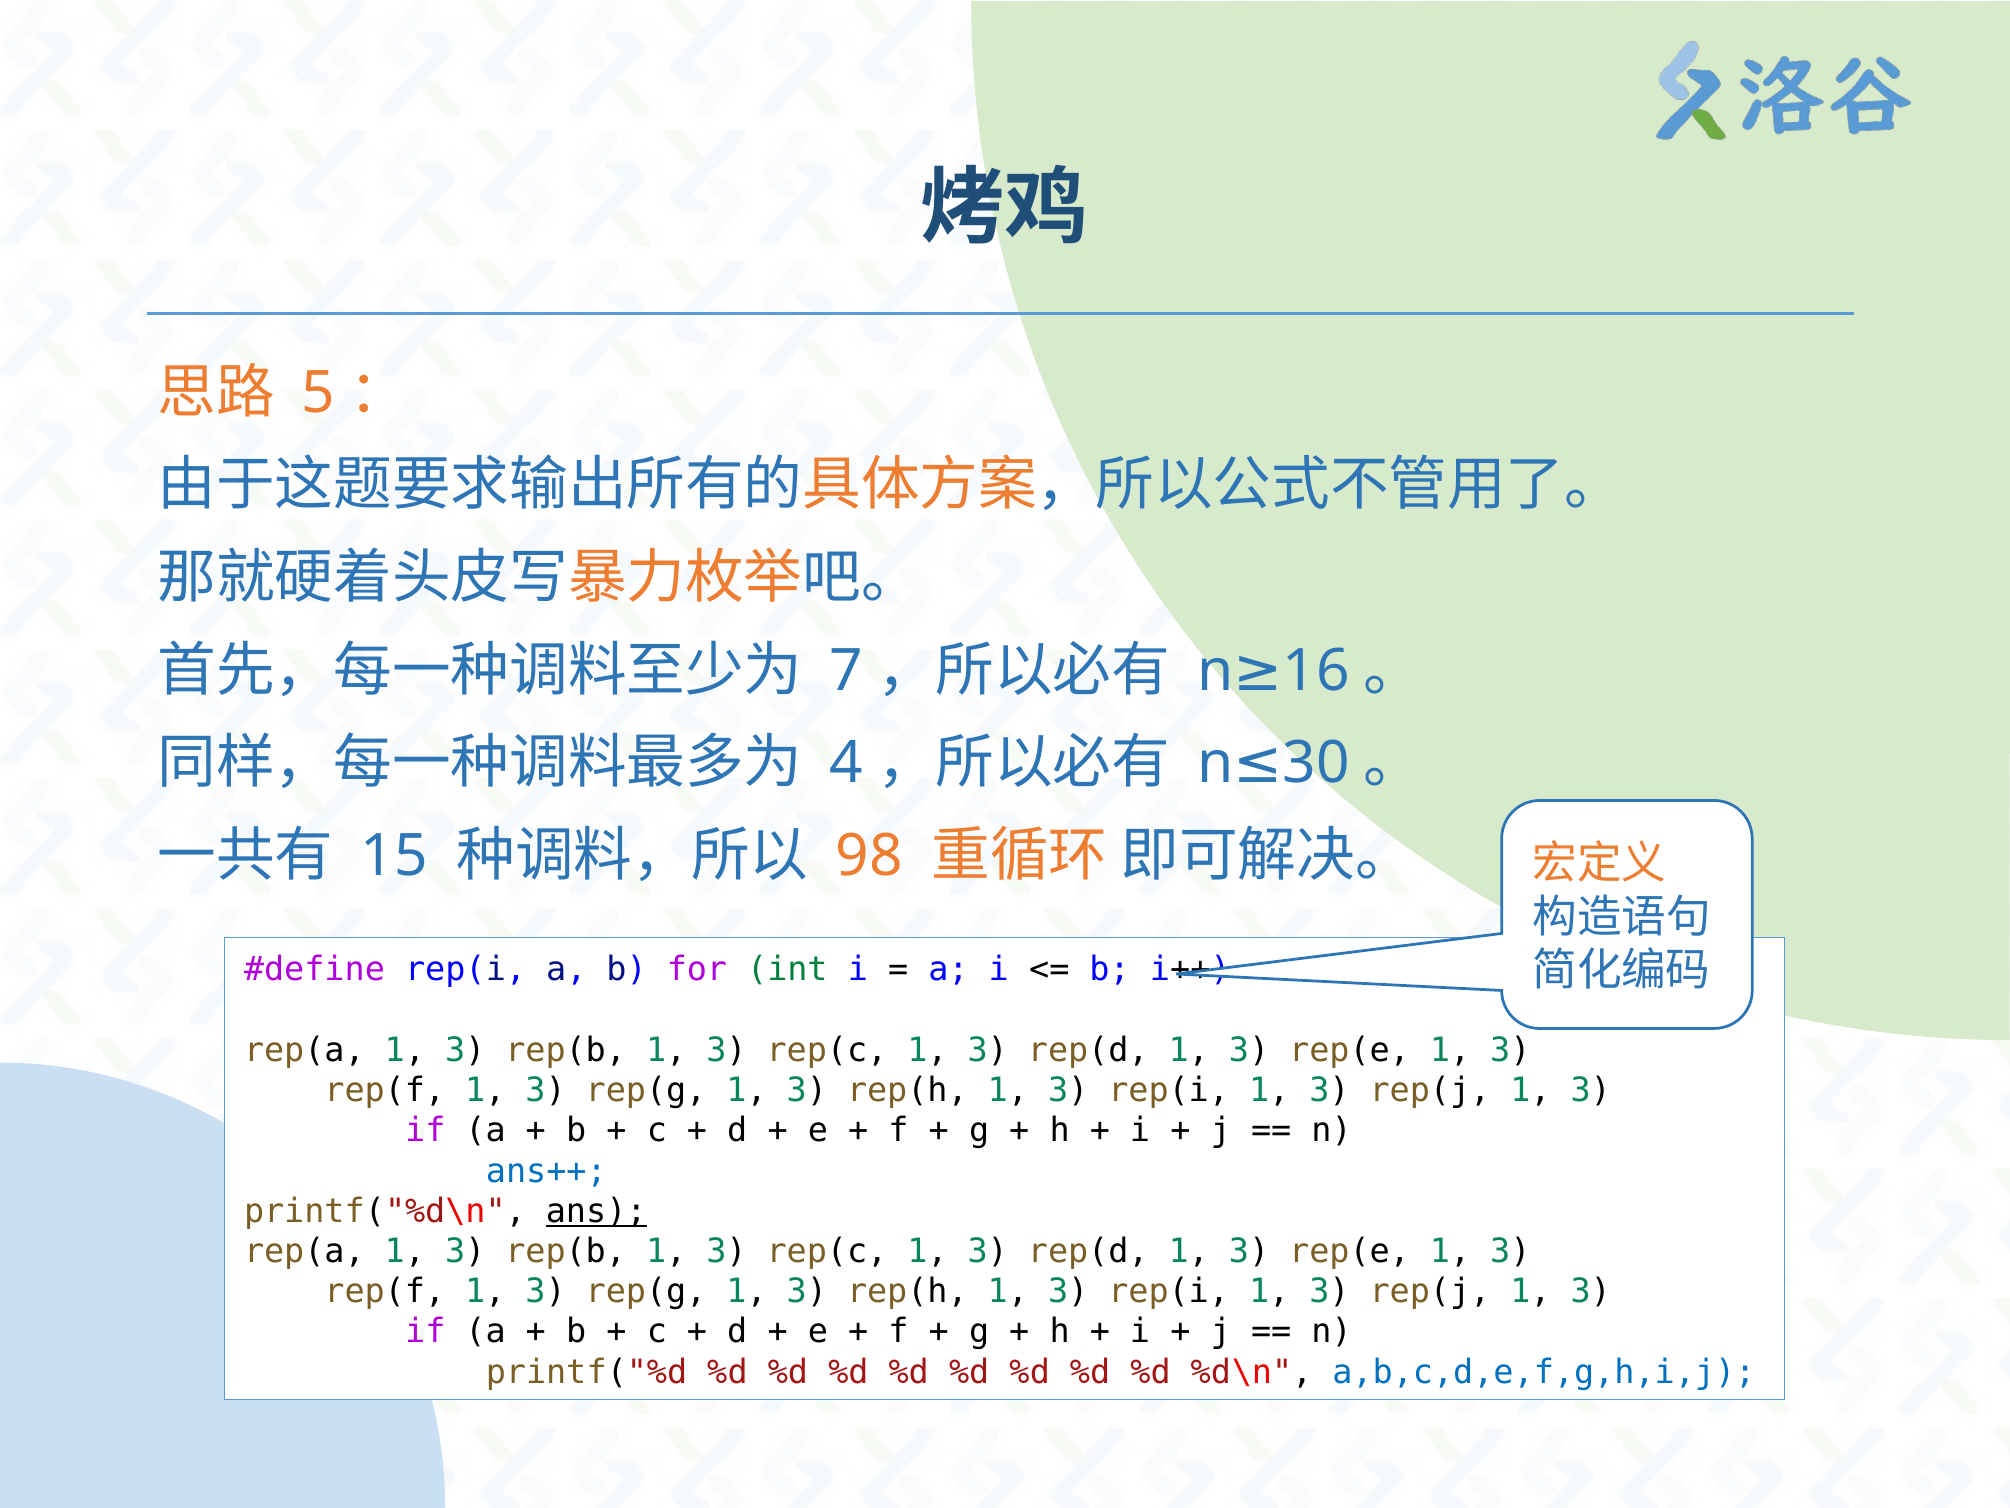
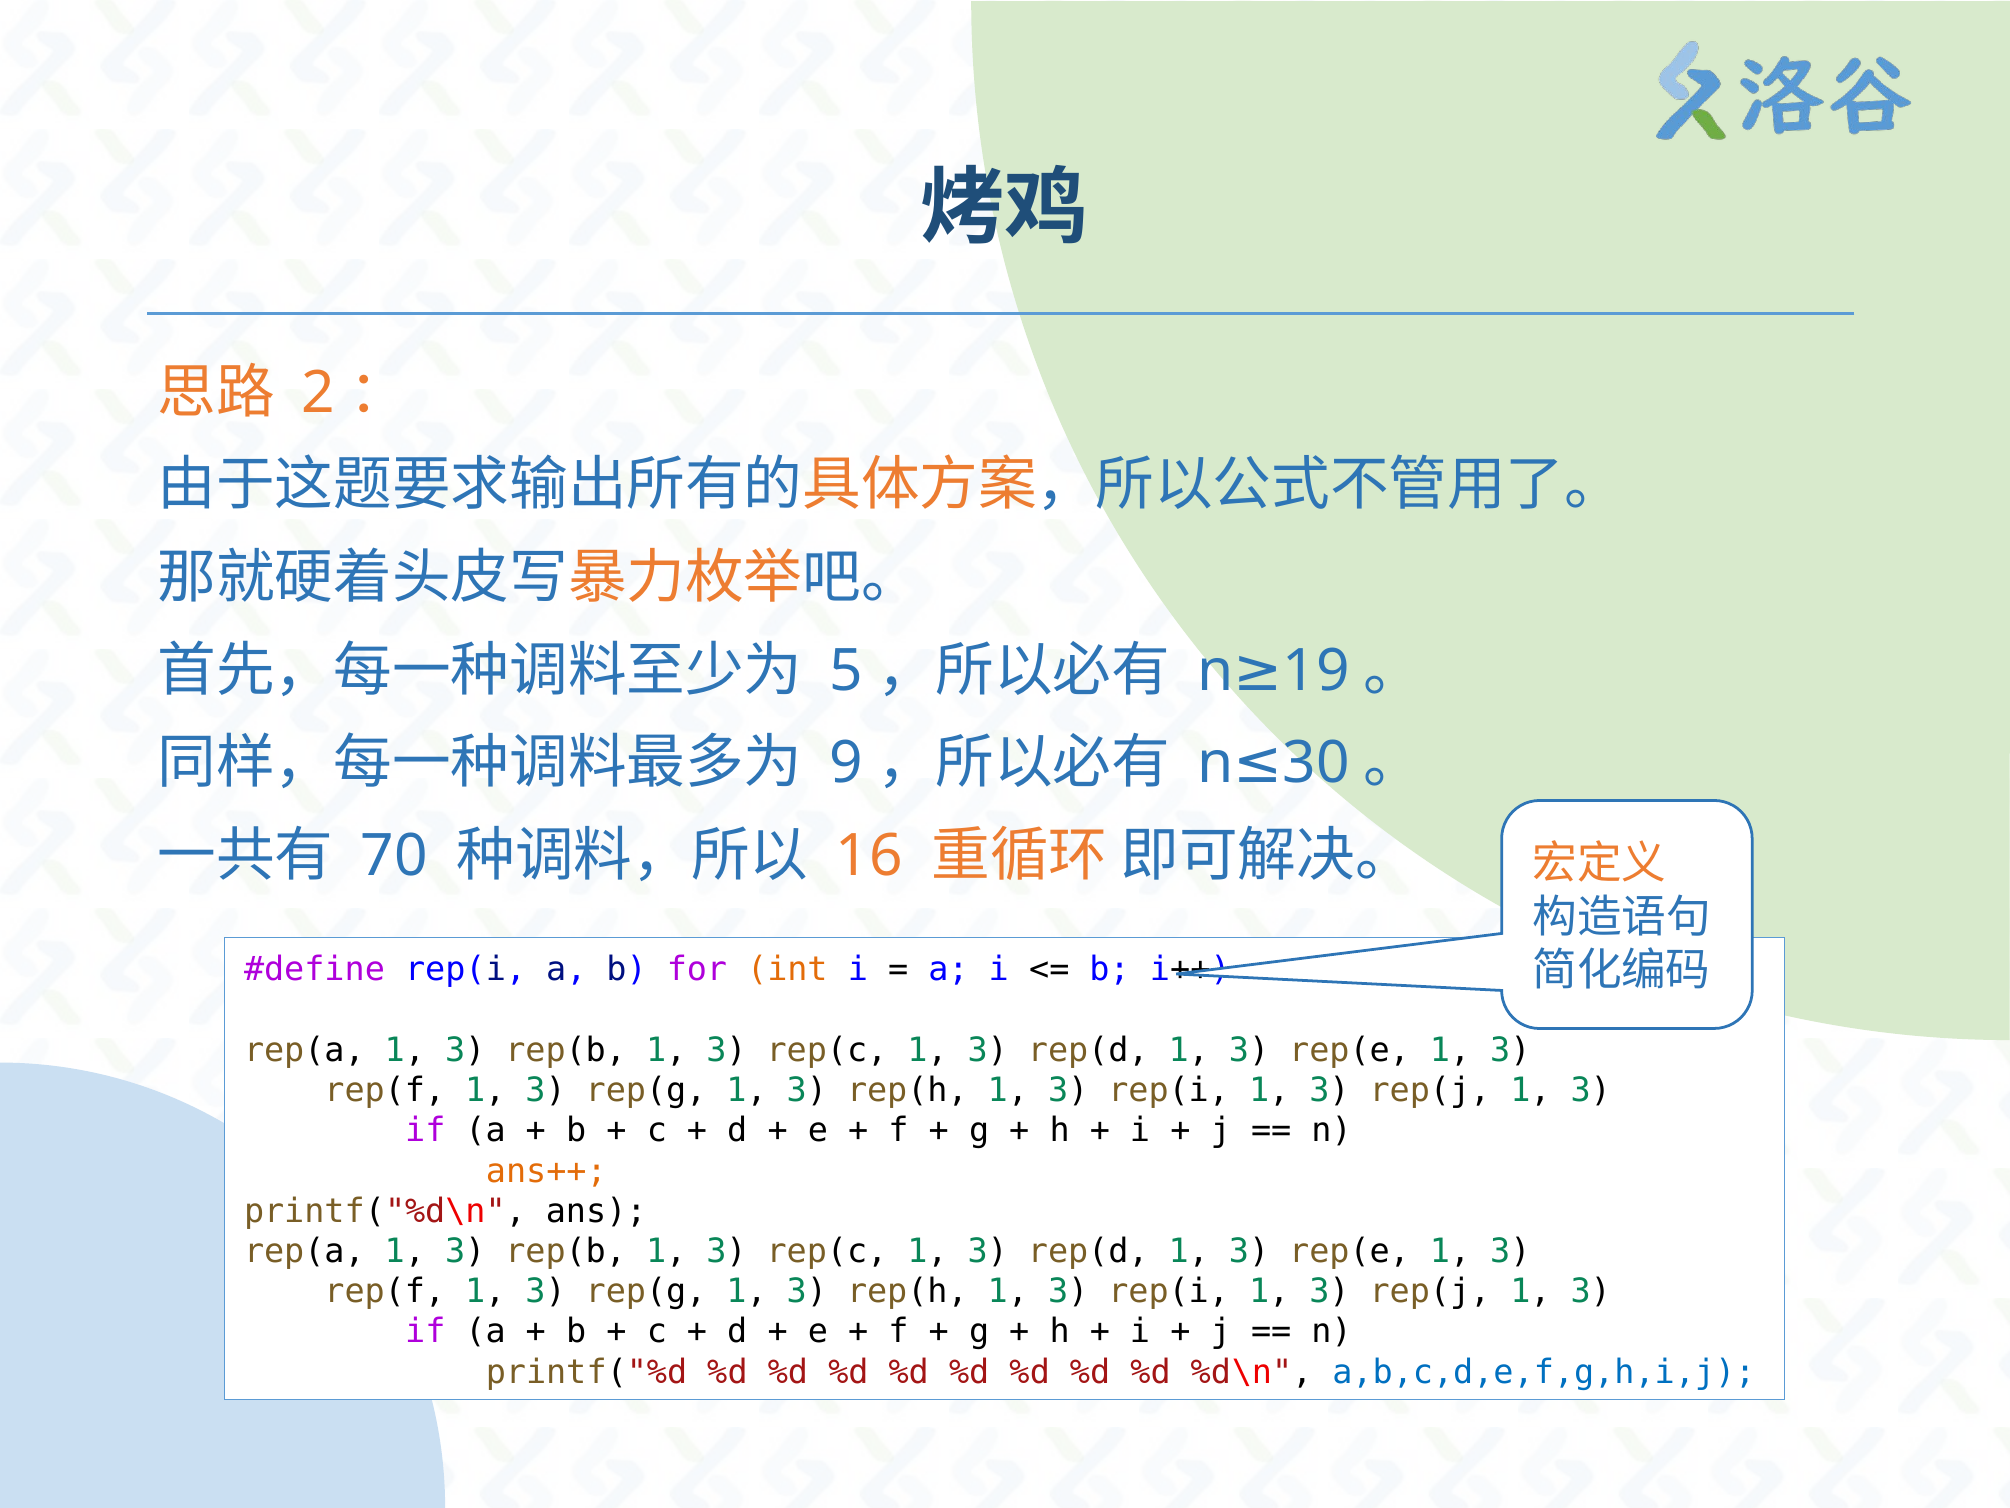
5: 5 -> 2
7: 7 -> 5
16: 16 -> 19
4: 4 -> 9
15: 15 -> 70
98: 98 -> 16
int colour: green -> orange
ans++ colour: blue -> orange
ans underline: present -> none
